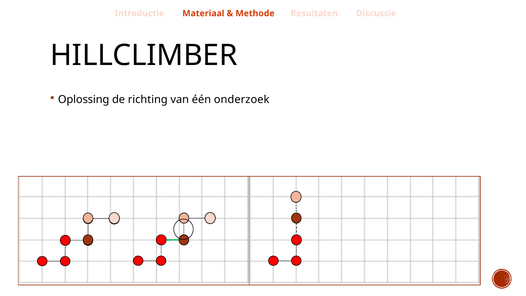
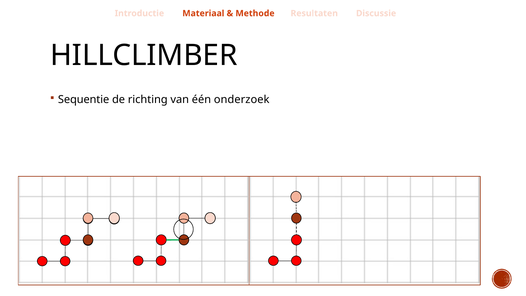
Oplossing: Oplossing -> Sequentie
